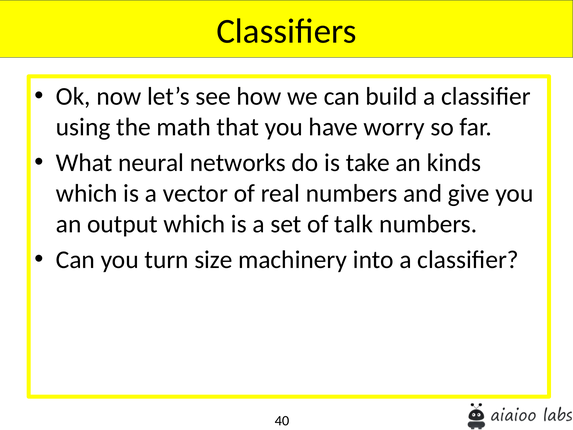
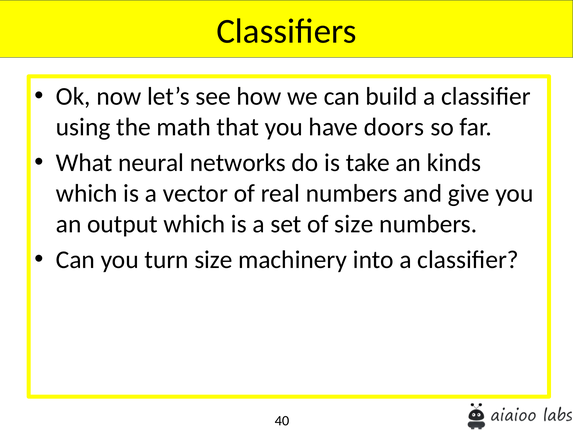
worry: worry -> doors
of talk: talk -> size
